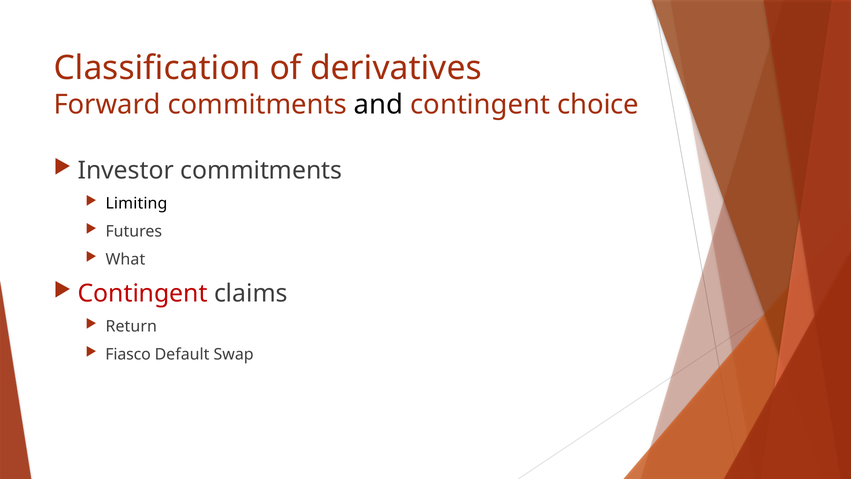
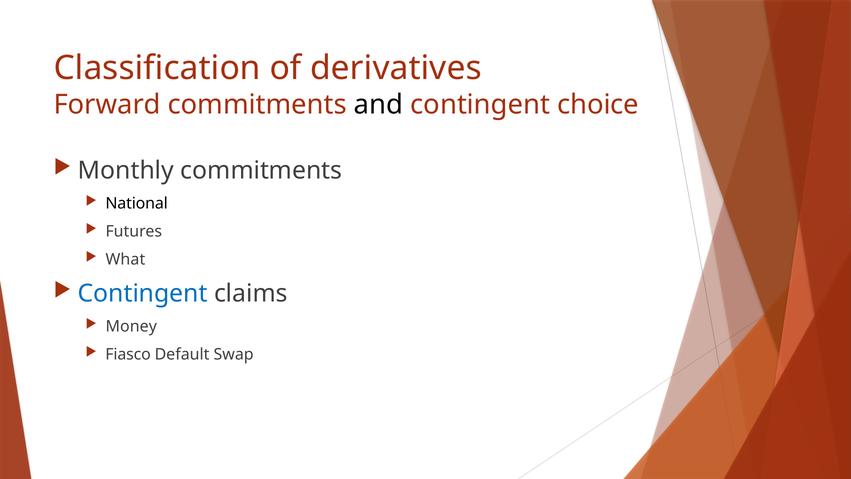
Investor: Investor -> Monthly
Limiting: Limiting -> National
Contingent at (143, 293) colour: red -> blue
Return: Return -> Money
